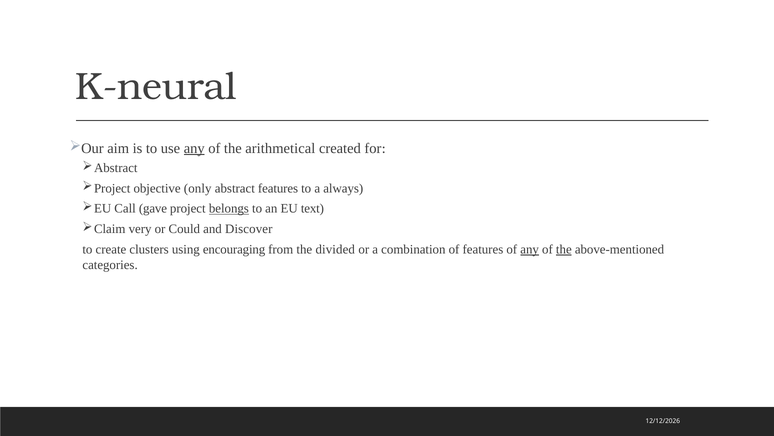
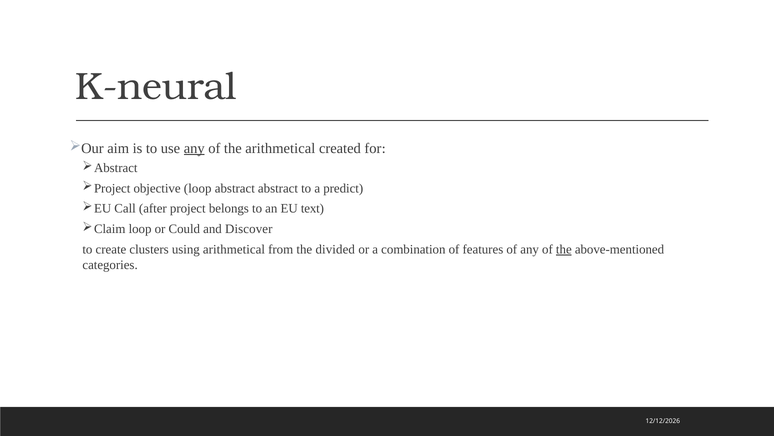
objective only: only -> loop
abstract features: features -> abstract
always: always -> predict
gave: gave -> after
belongs underline: present -> none
very at (140, 229): very -> loop
using encouraging: encouraging -> arithmetical
any at (530, 249) underline: present -> none
